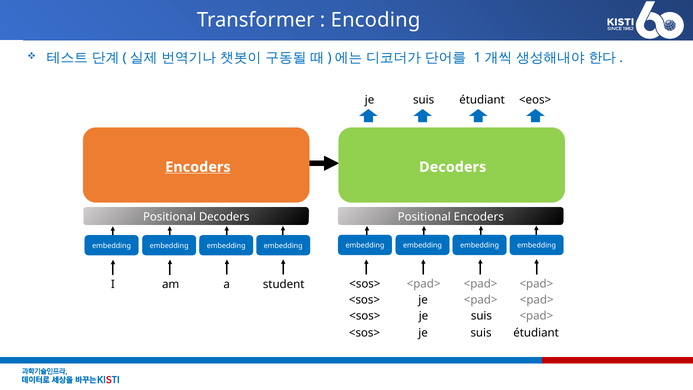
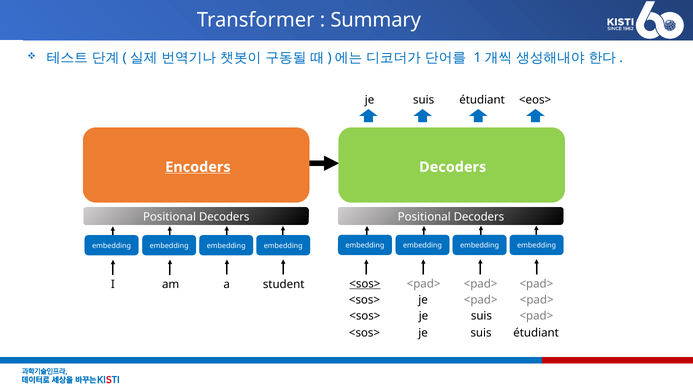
Encoding: Encoding -> Summary
Encoders at (479, 217): Encoders -> Decoders
<sos> at (365, 284) underline: none -> present
